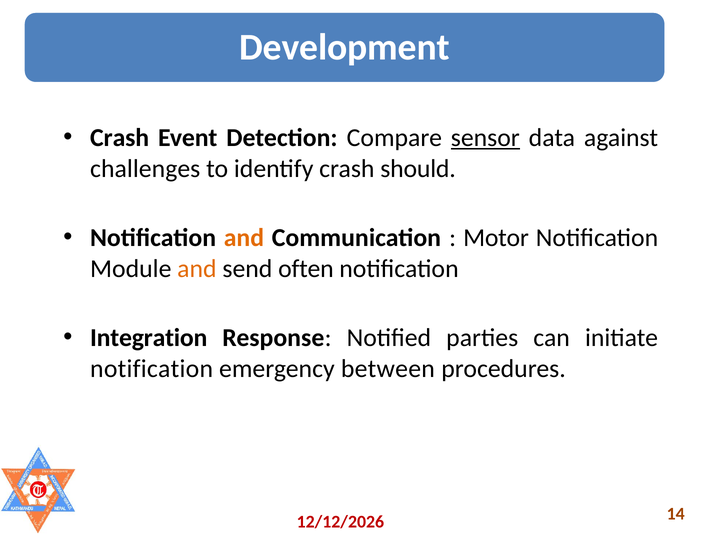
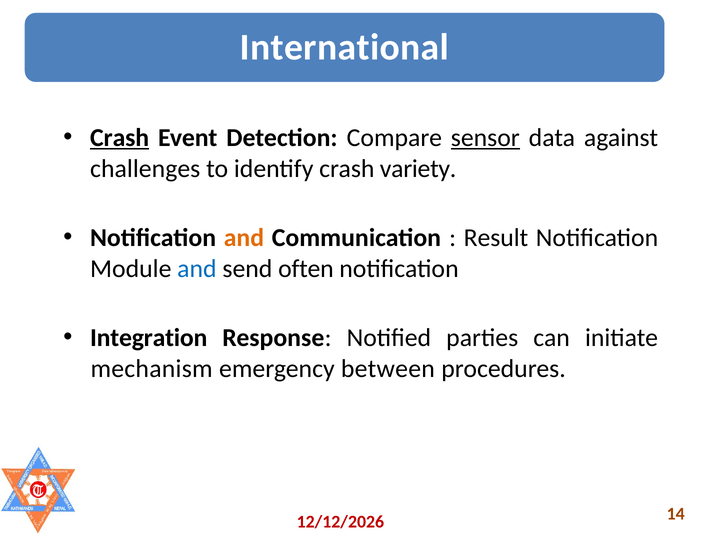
Development: Development -> International
Crash at (120, 138) underline: none -> present
should: should -> variety
Motor: Motor -> Result
and at (197, 269) colour: orange -> blue
notification at (152, 369): notification -> mechanism
